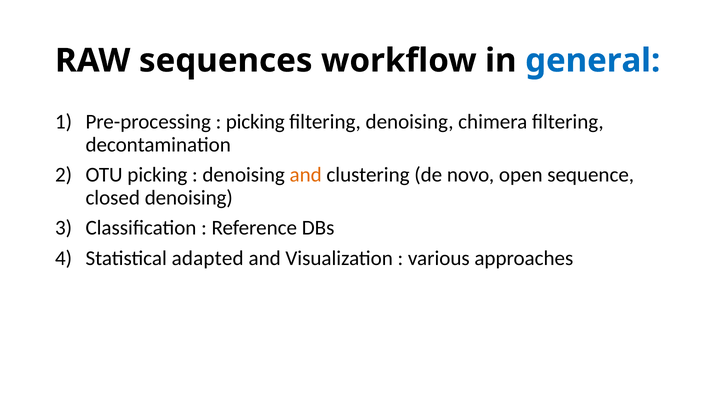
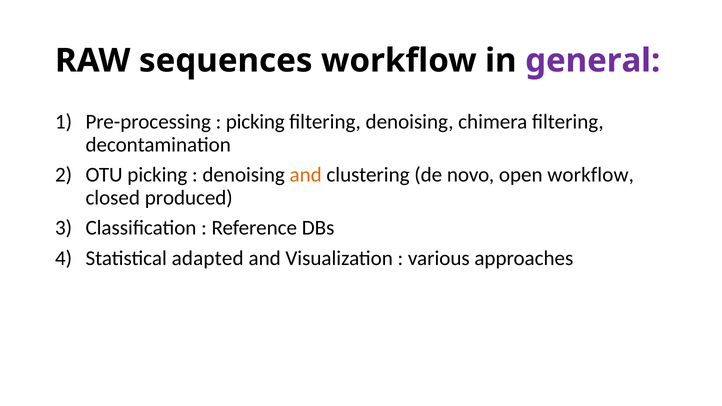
general colour: blue -> purple
open sequence: sequence -> workflow
closed denoising: denoising -> produced
